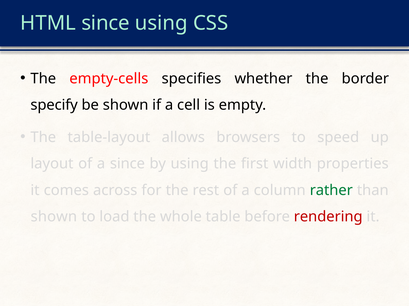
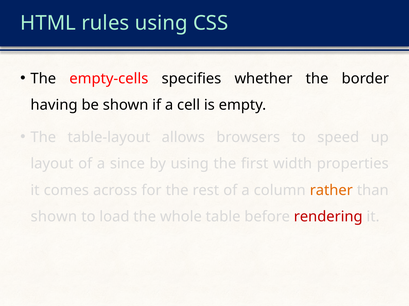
HTML since: since -> rules
specify: specify -> having
rather colour: green -> orange
